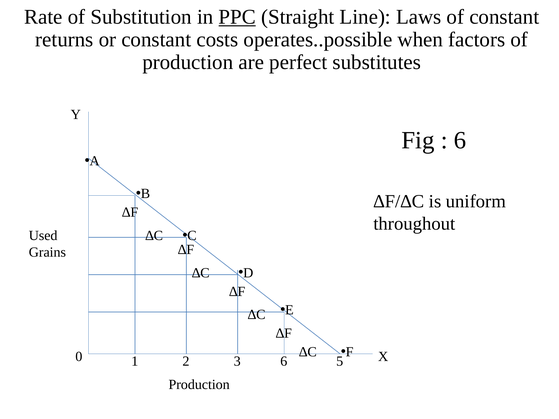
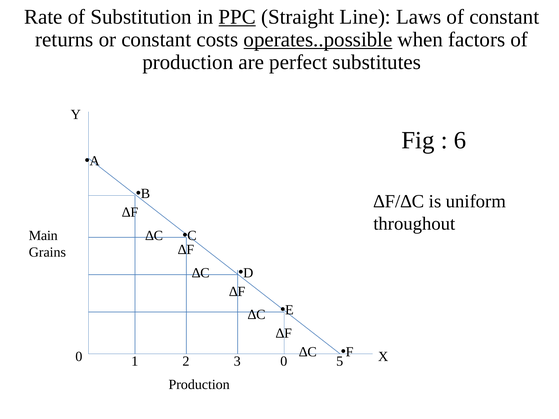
operates..possible underline: none -> present
Used: Used -> Main
3 6: 6 -> 0
